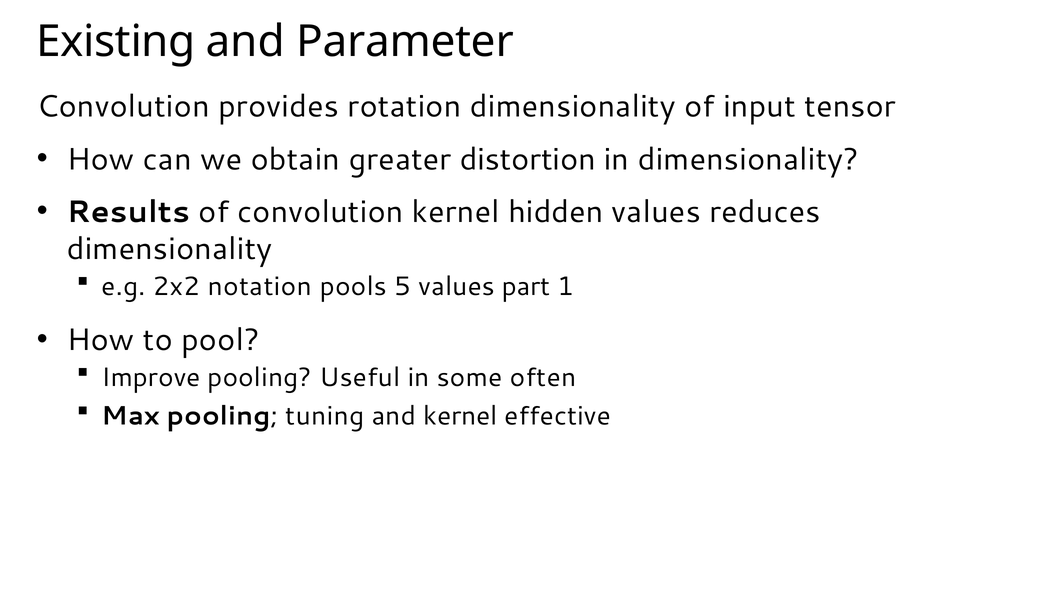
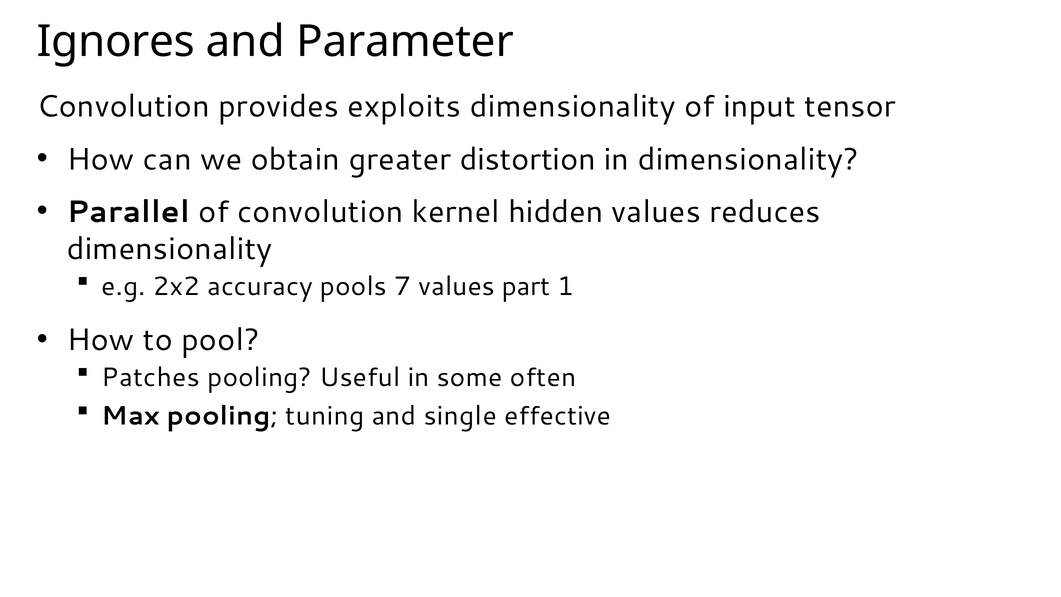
Existing: Existing -> Ignores
rotation: rotation -> exploits
Results: Results -> Parallel
notation: notation -> accuracy
5: 5 -> 7
Improve: Improve -> Patches
and kernel: kernel -> single
